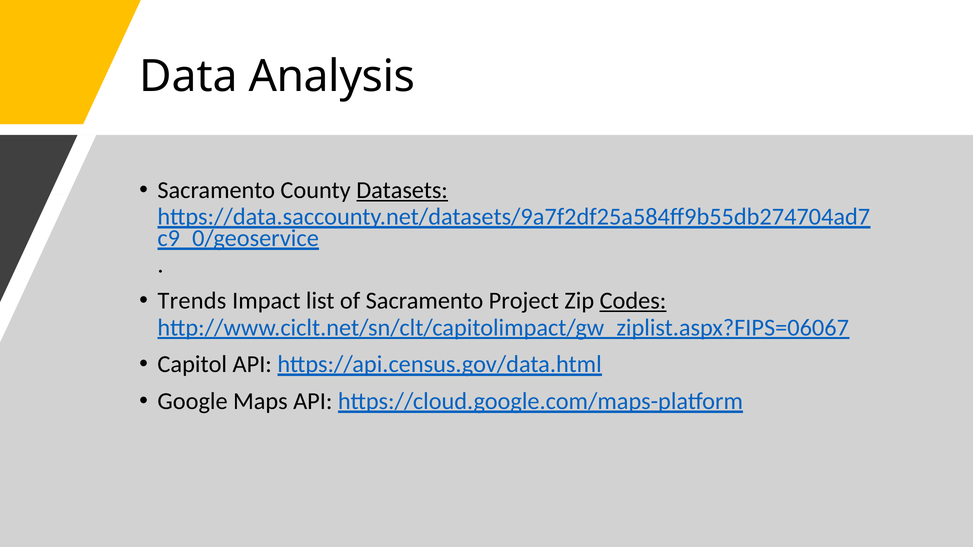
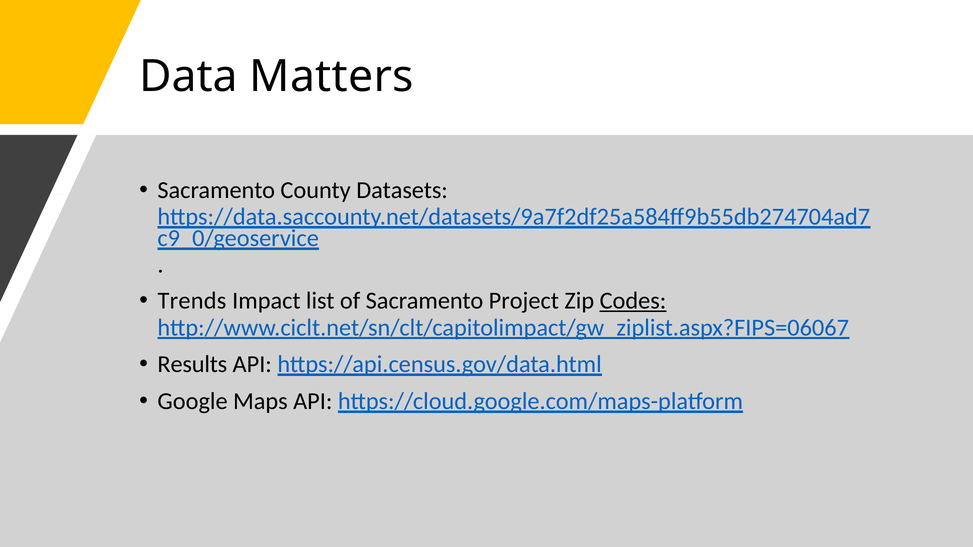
Analysis: Analysis -> Matters
Datasets underline: present -> none
Capitol: Capitol -> Results
